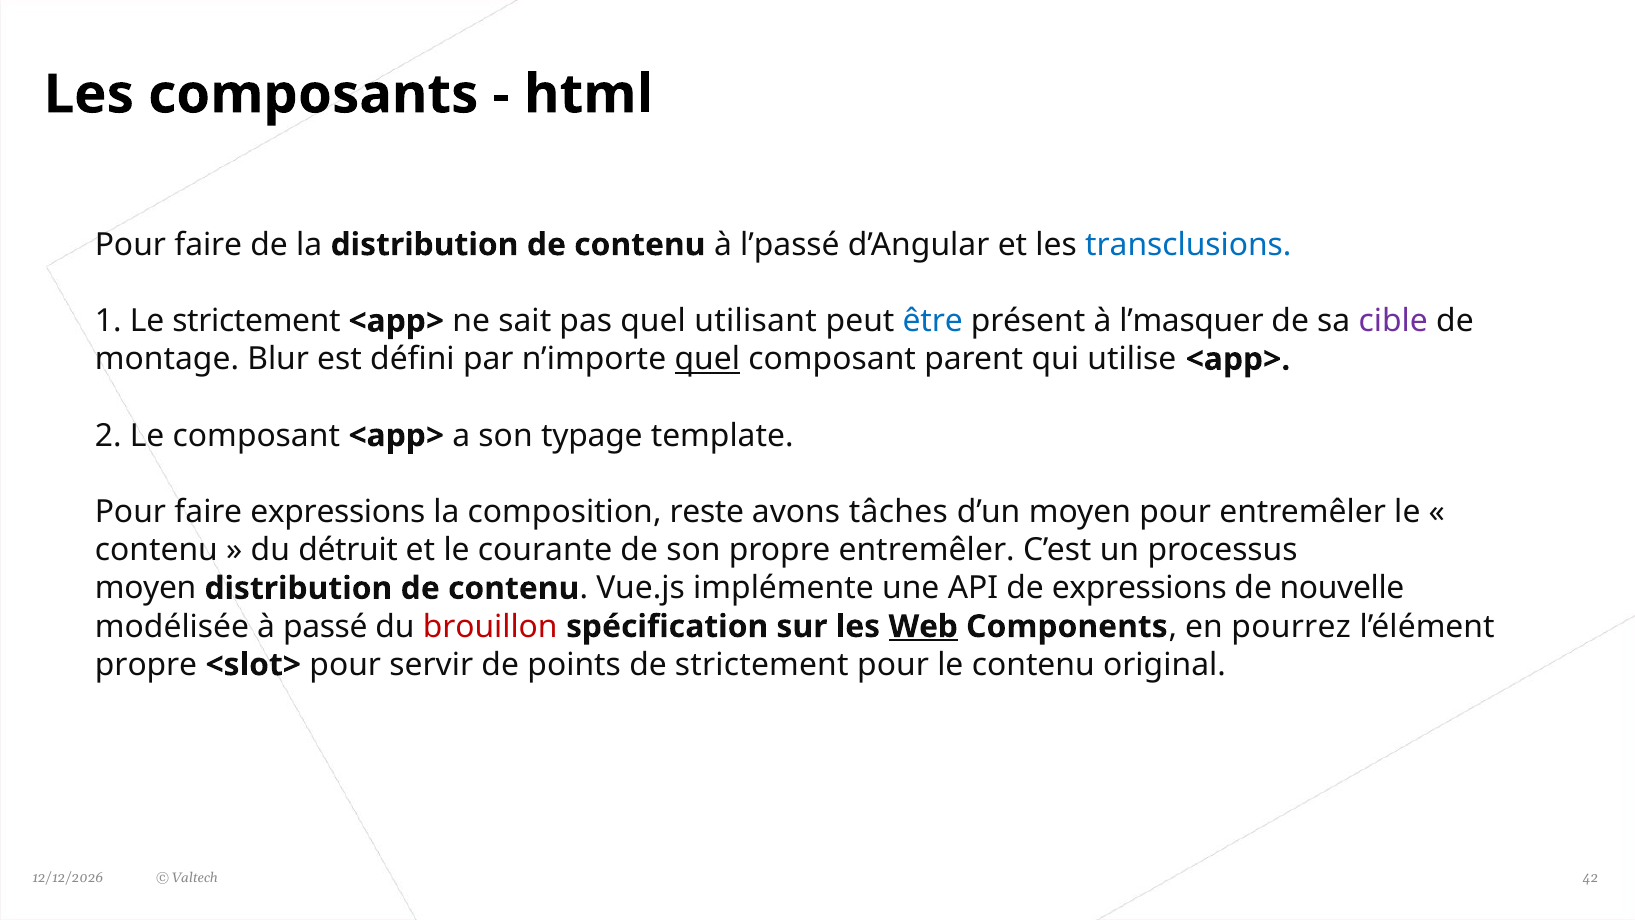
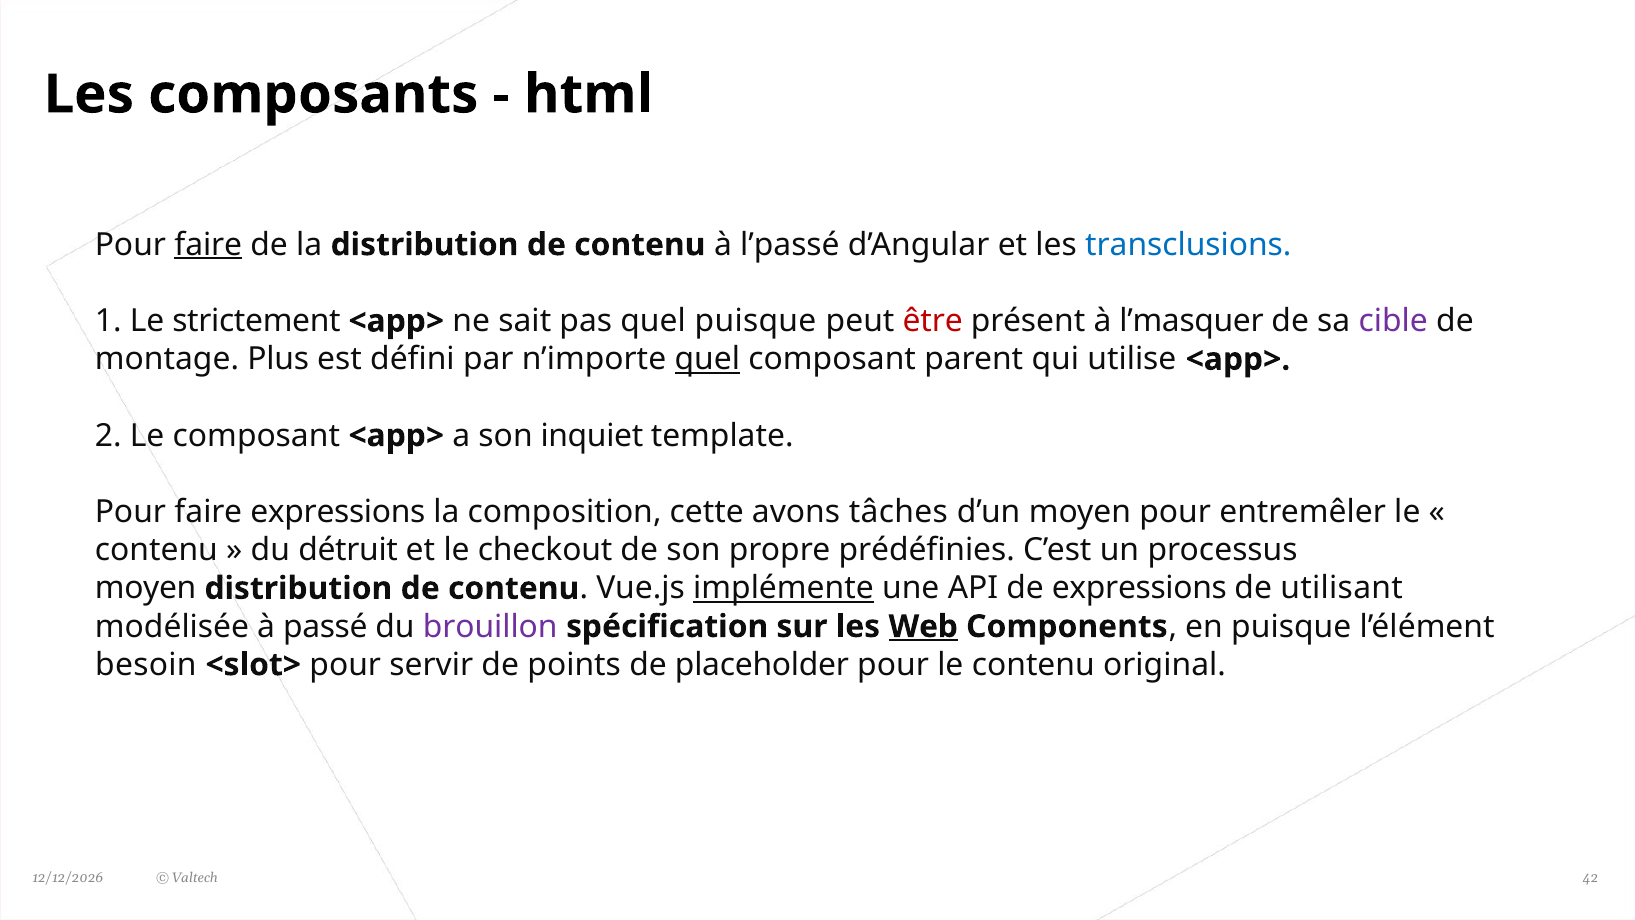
faire at (208, 245) underline: none -> present
quel utilisant: utilisant -> puisque
être colour: blue -> red
Blur: Blur -> Plus
typage: typage -> inquiet
reste: reste -> cette
courante: courante -> checkout
propre entremêler: entremêler -> prédéfinies
implémente underline: none -> present
nouvelle: nouvelle -> utilisant
brouillon colour: red -> purple
en pourrez: pourrez -> puisque
propre at (146, 665): propre -> besoin
de strictement: strictement -> placeholder
